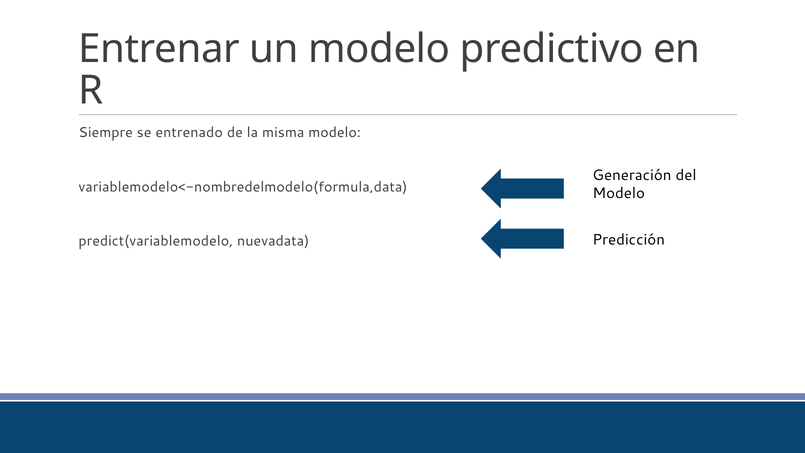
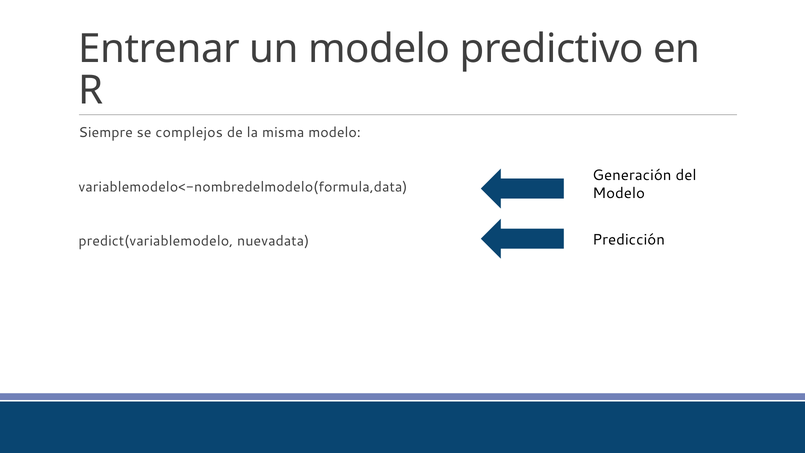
entrenado: entrenado -> complejos
